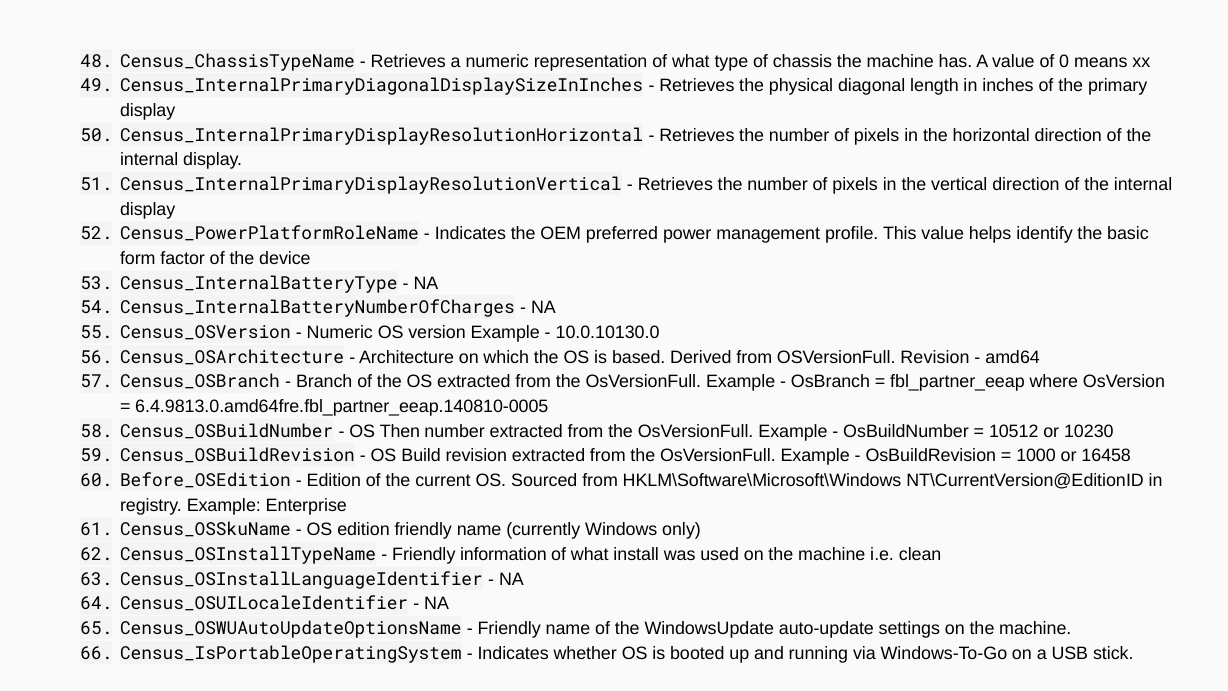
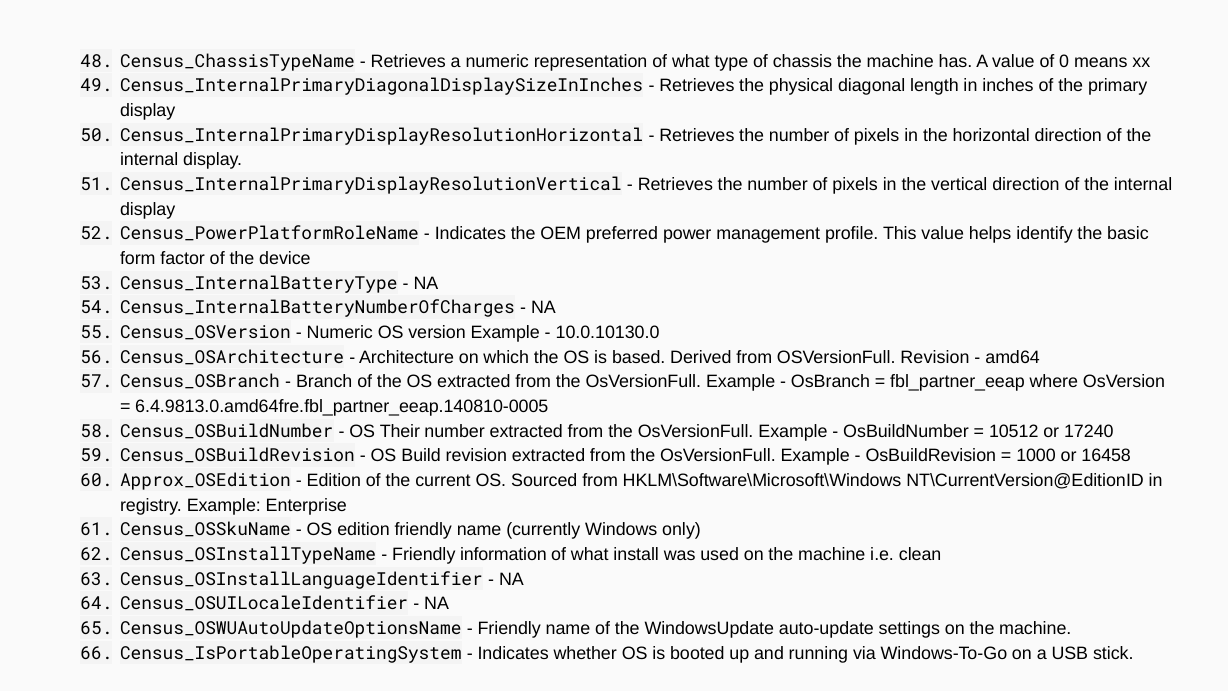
Then: Then -> Their
10230: 10230 -> 17240
Before_OSEdition: Before_OSEdition -> Approx_OSEdition
